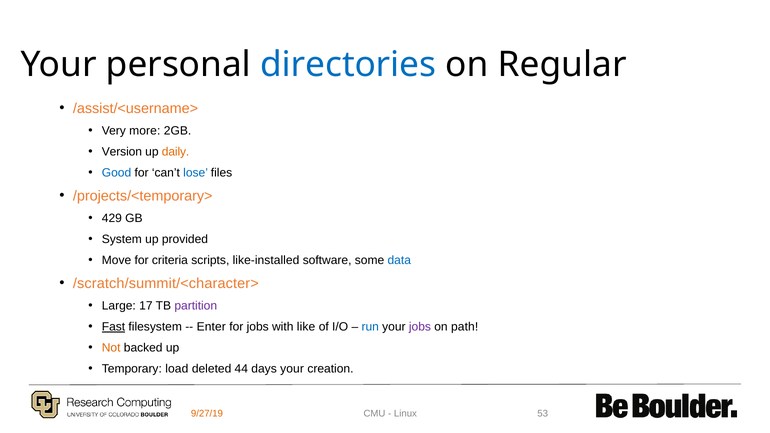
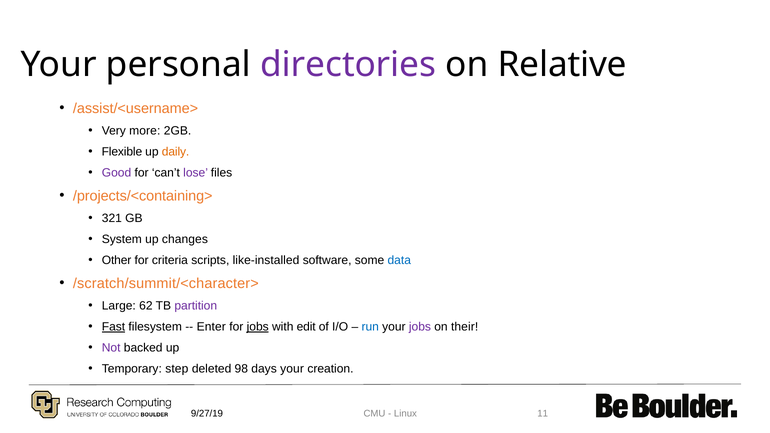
directories colour: blue -> purple
Regular: Regular -> Relative
Version: Version -> Flexible
Good colour: blue -> purple
lose colour: blue -> purple
/projects/<temporary>: /projects/<temporary> -> /projects/<containing>
429: 429 -> 321
provided: provided -> changes
Move: Move -> Other
17: 17 -> 62
jobs at (258, 327) underline: none -> present
like: like -> edit
path: path -> their
Not colour: orange -> purple
load: load -> step
44: 44 -> 98
9/27/19 colour: orange -> black
53: 53 -> 11
